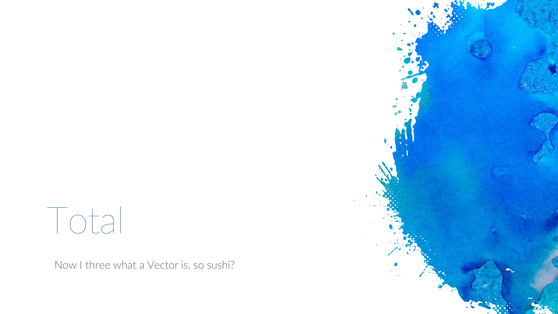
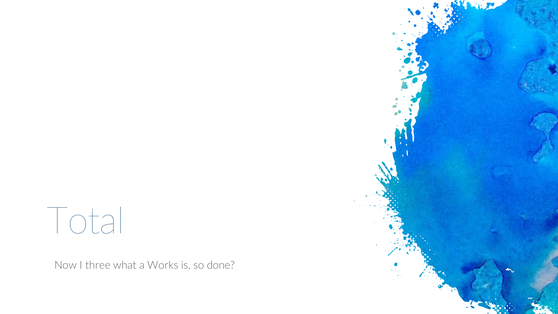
Vector: Vector -> Works
sushi: sushi -> done
